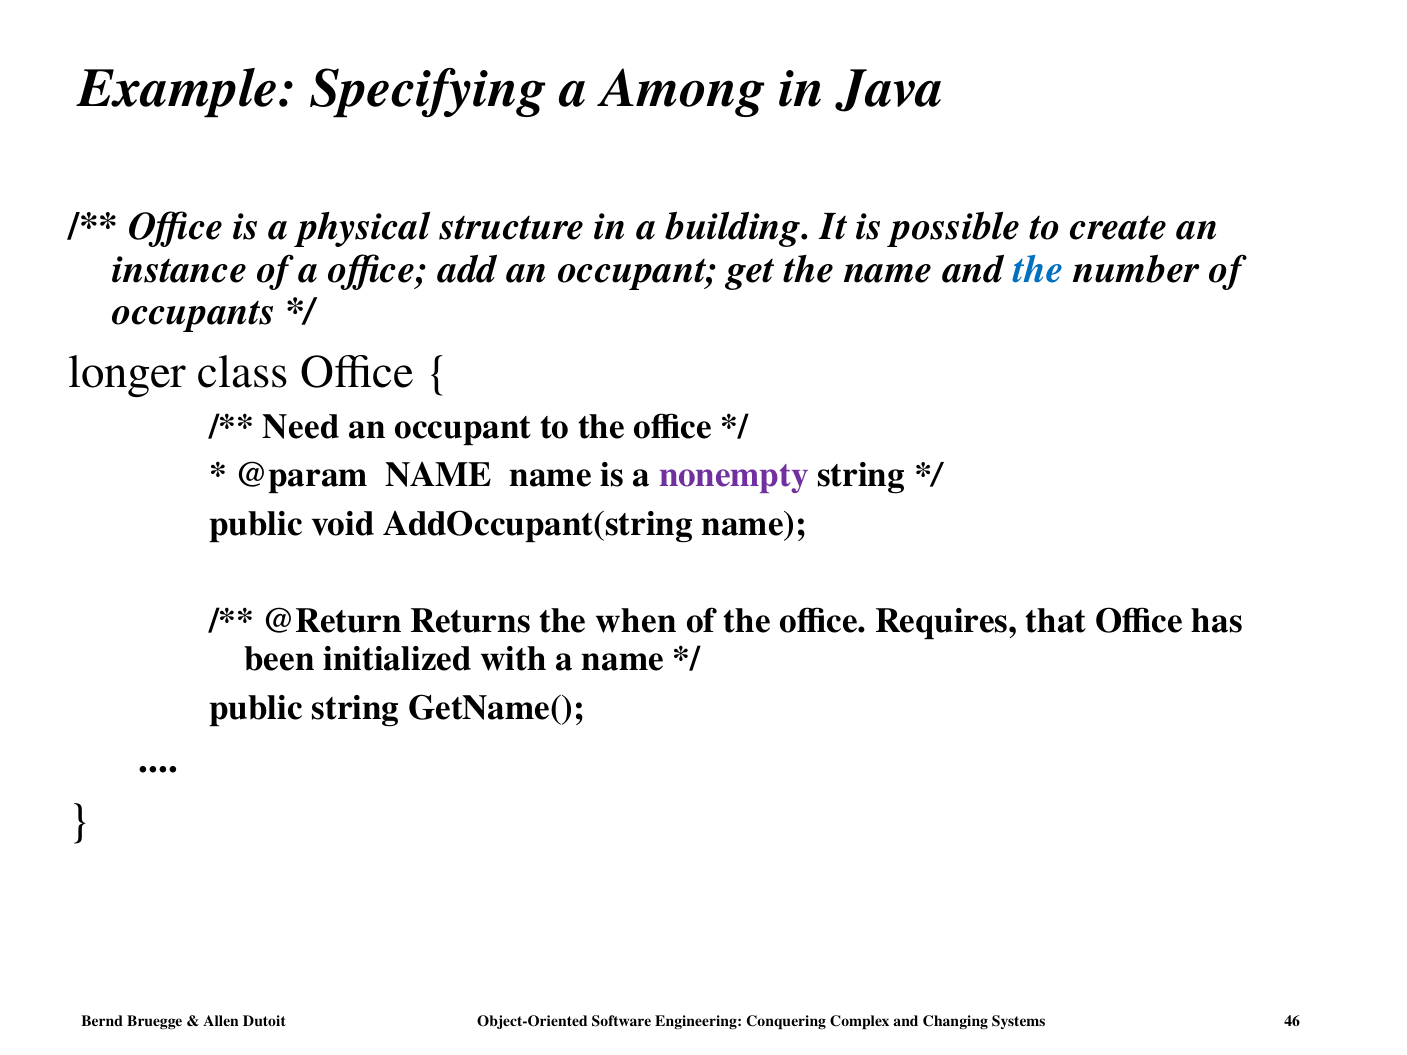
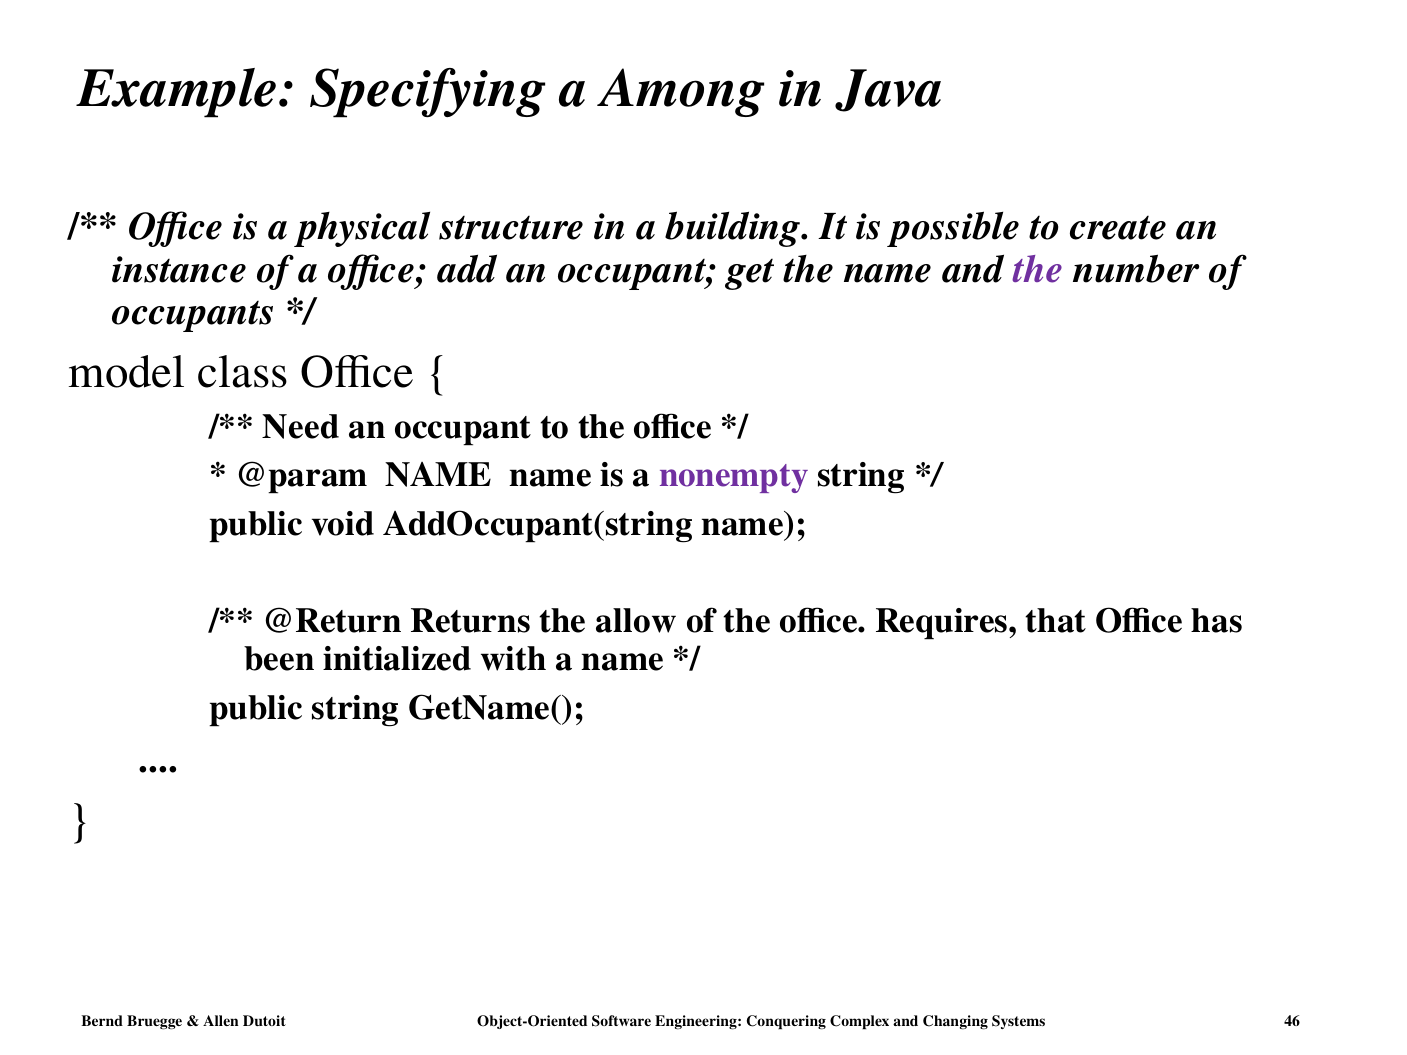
the at (1039, 269) colour: blue -> purple
longer: longer -> model
when: when -> allow
